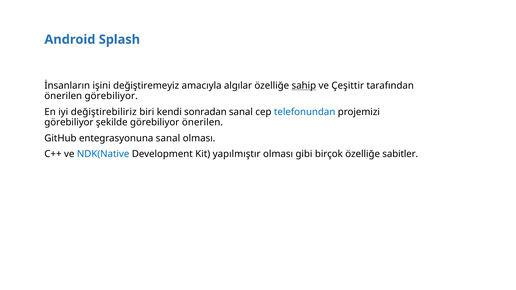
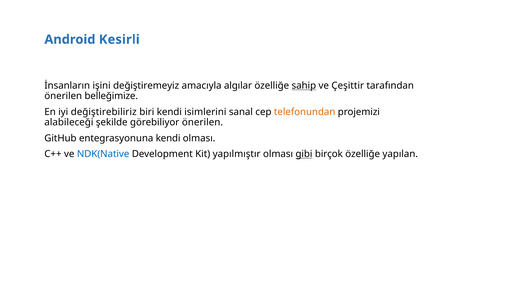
Splash: Splash -> Kesirli
önerilen görebiliyor: görebiliyor -> belleğimize
sonradan: sonradan -> isimlerini
telefonundan colour: blue -> orange
görebiliyor at (69, 123): görebiliyor -> alabileceği
entegrasyonuna sanal: sanal -> kendi
gibi underline: none -> present
sabitler: sabitler -> yapılan
